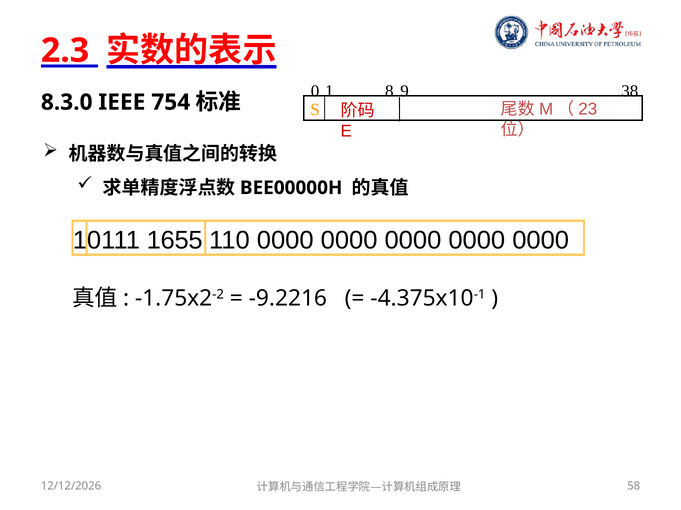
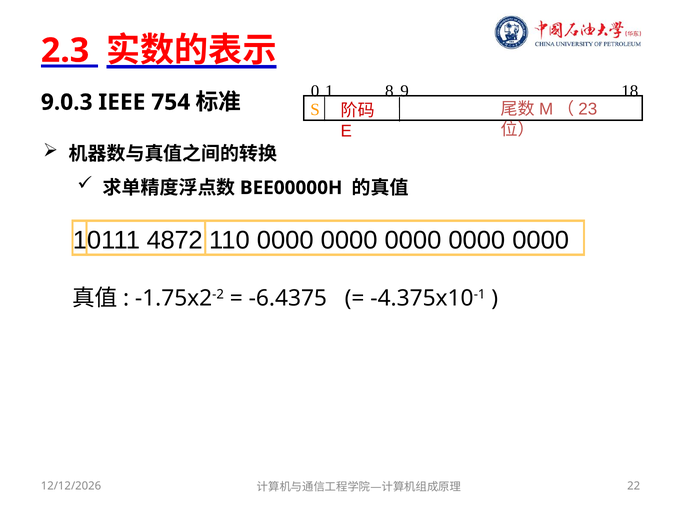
38: 38 -> 18
8.3.0: 8.3.0 -> 9.0.3
1655: 1655 -> 4872
-9.2216: -9.2216 -> -6.4375
58: 58 -> 22
